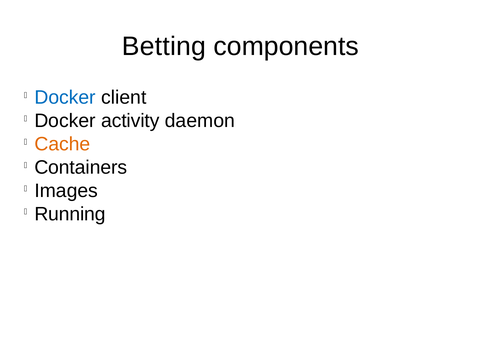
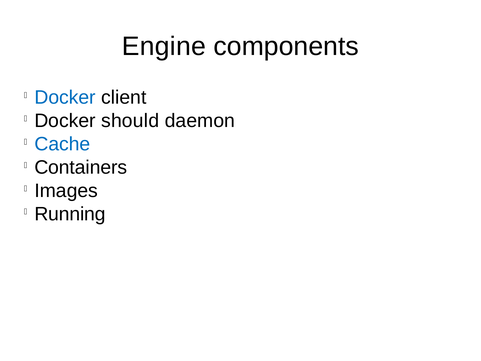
Betting: Betting -> Engine
activity: activity -> should
Cache colour: orange -> blue
